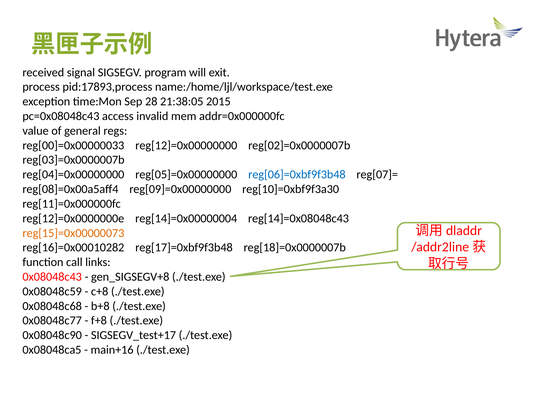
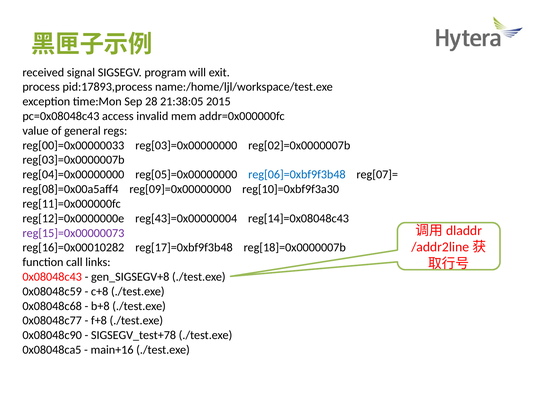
reg[12]=0x00000000: reg[12]=0x00000000 -> reg[03]=0x00000000
reg[14]=0x00000004: reg[14]=0x00000004 -> reg[43]=0x00000004
reg[15]=0x00000073 colour: orange -> purple
SIGSEGV_test+17: SIGSEGV_test+17 -> SIGSEGV_test+78
